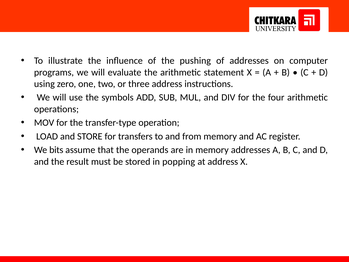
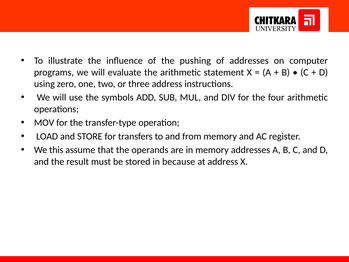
bits: bits -> this
popping: popping -> because
